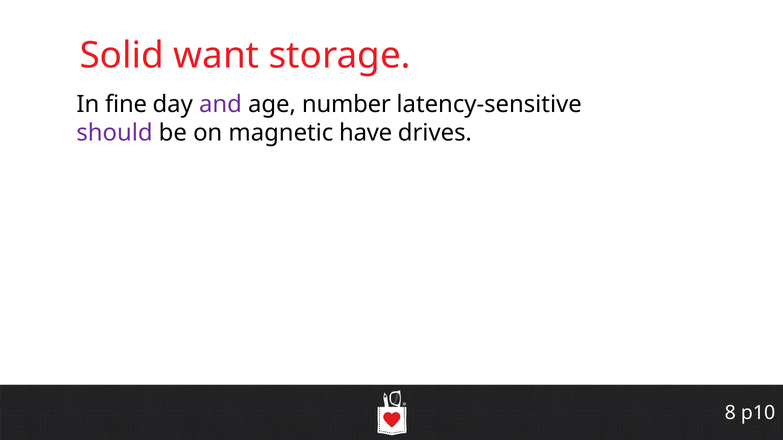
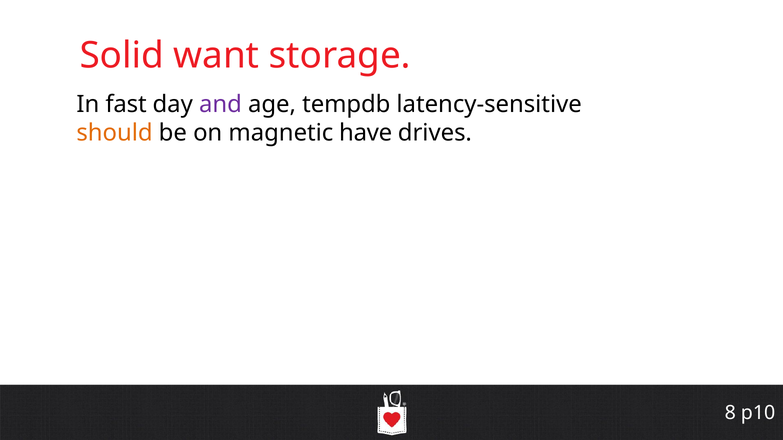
fine: fine -> fast
number: number -> tempdb
should colour: purple -> orange
